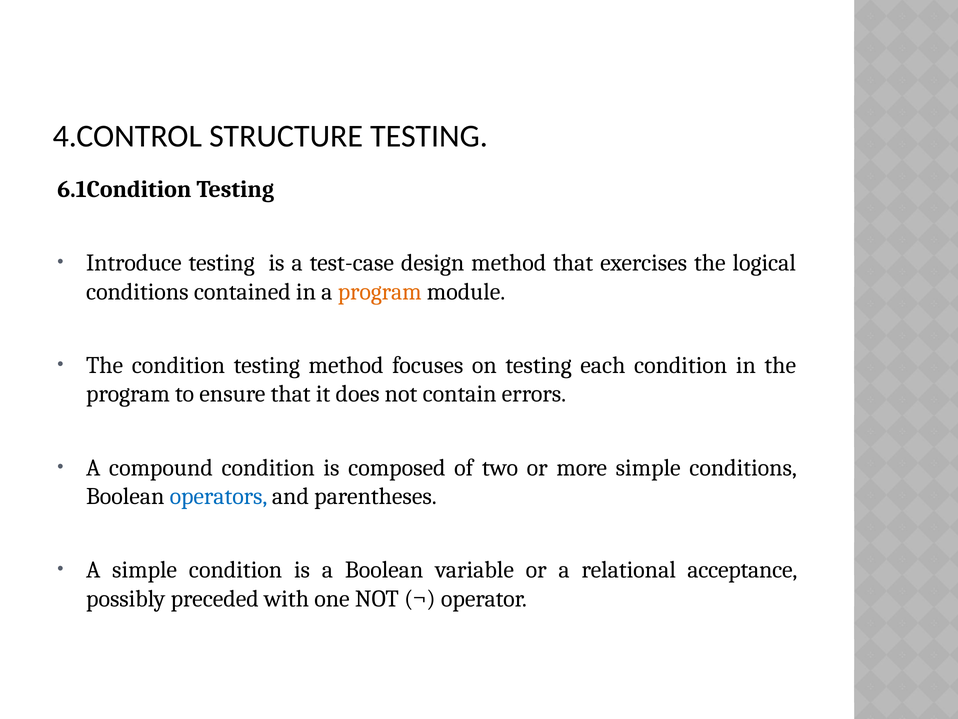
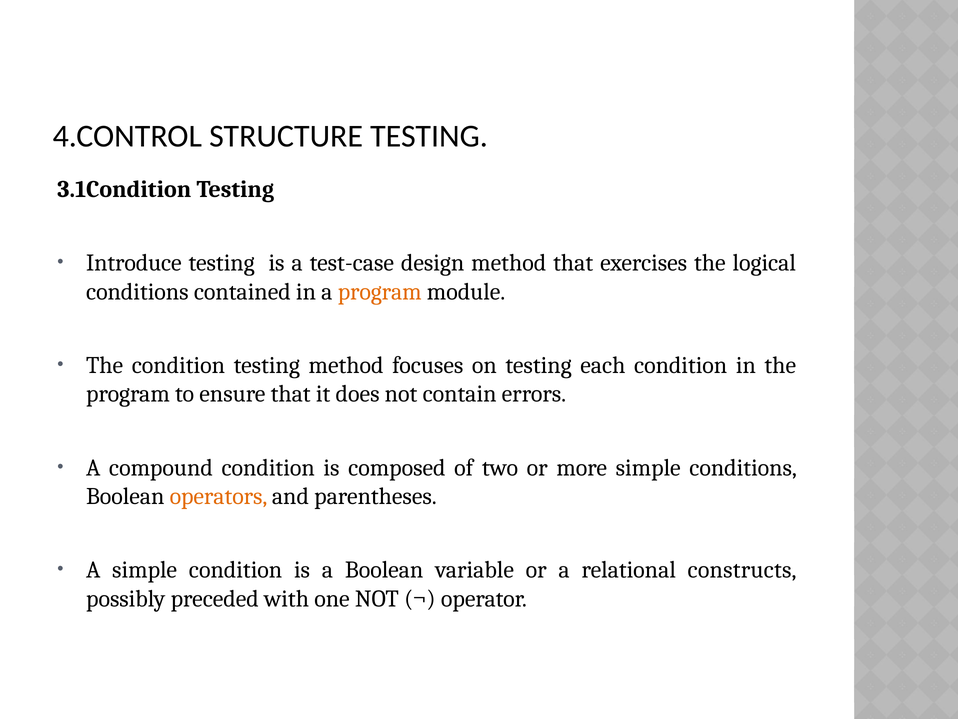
6.1Condition: 6.1Condition -> 3.1Condition
operators colour: blue -> orange
acceptance: acceptance -> constructs
